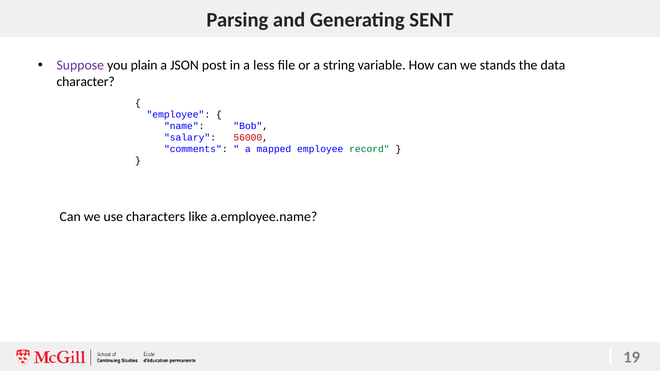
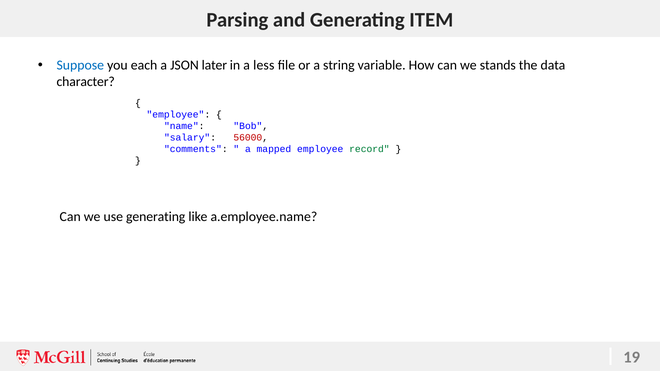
SENT: SENT -> ITEM
Suppose colour: purple -> blue
plain: plain -> each
post: post -> later
use characters: characters -> generating
